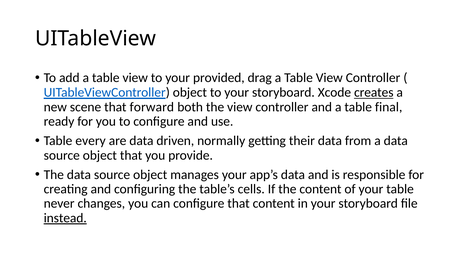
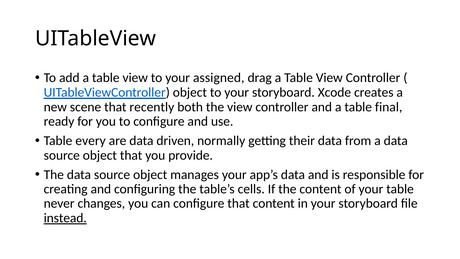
provided: provided -> assigned
creates underline: present -> none
forward: forward -> recently
